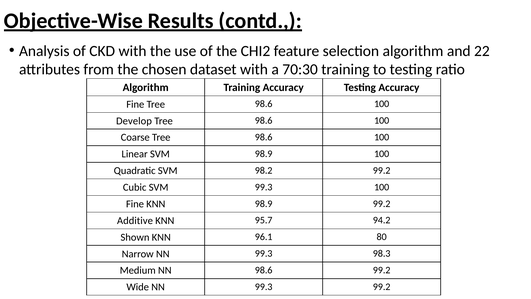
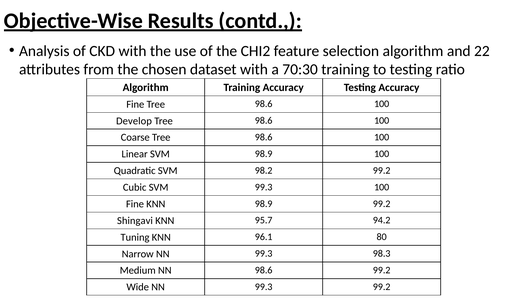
Additive: Additive -> Shingavi
Shown: Shown -> Tuning
